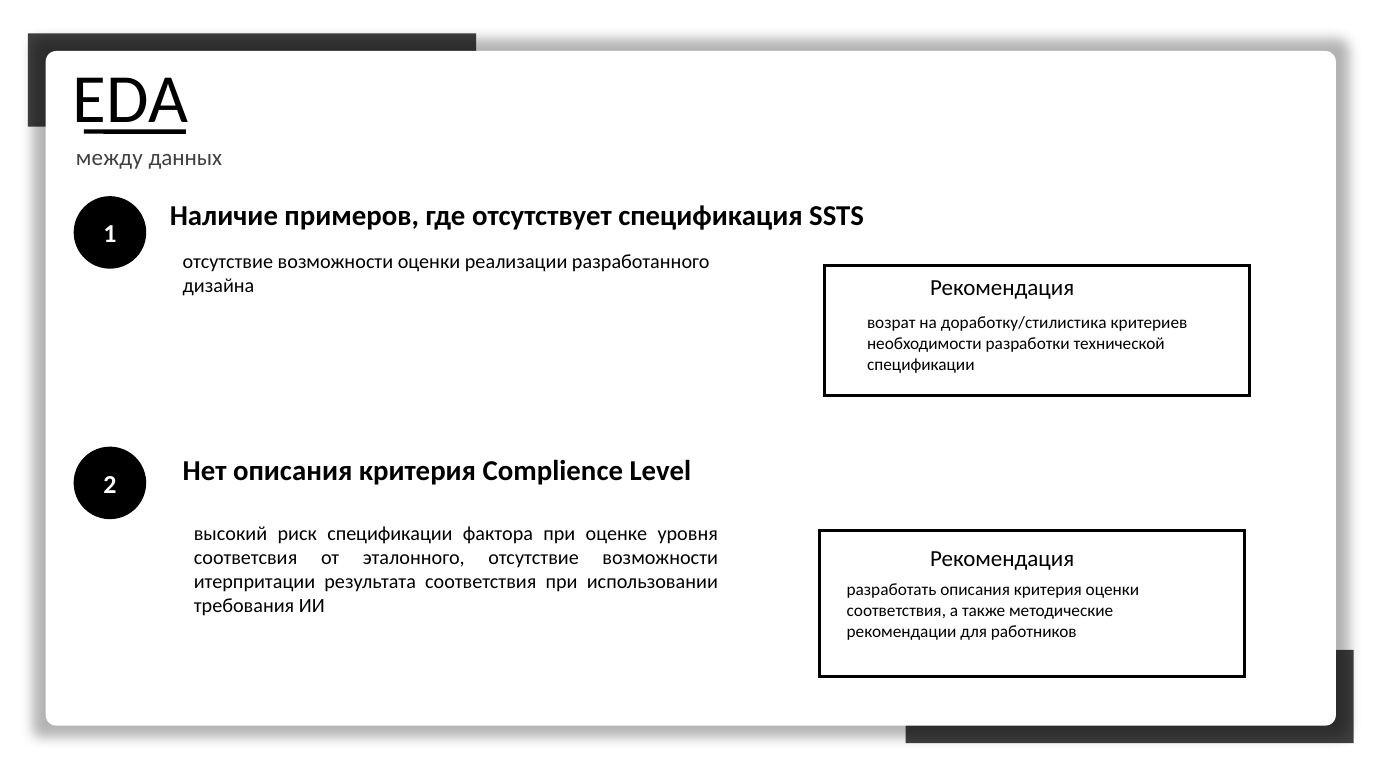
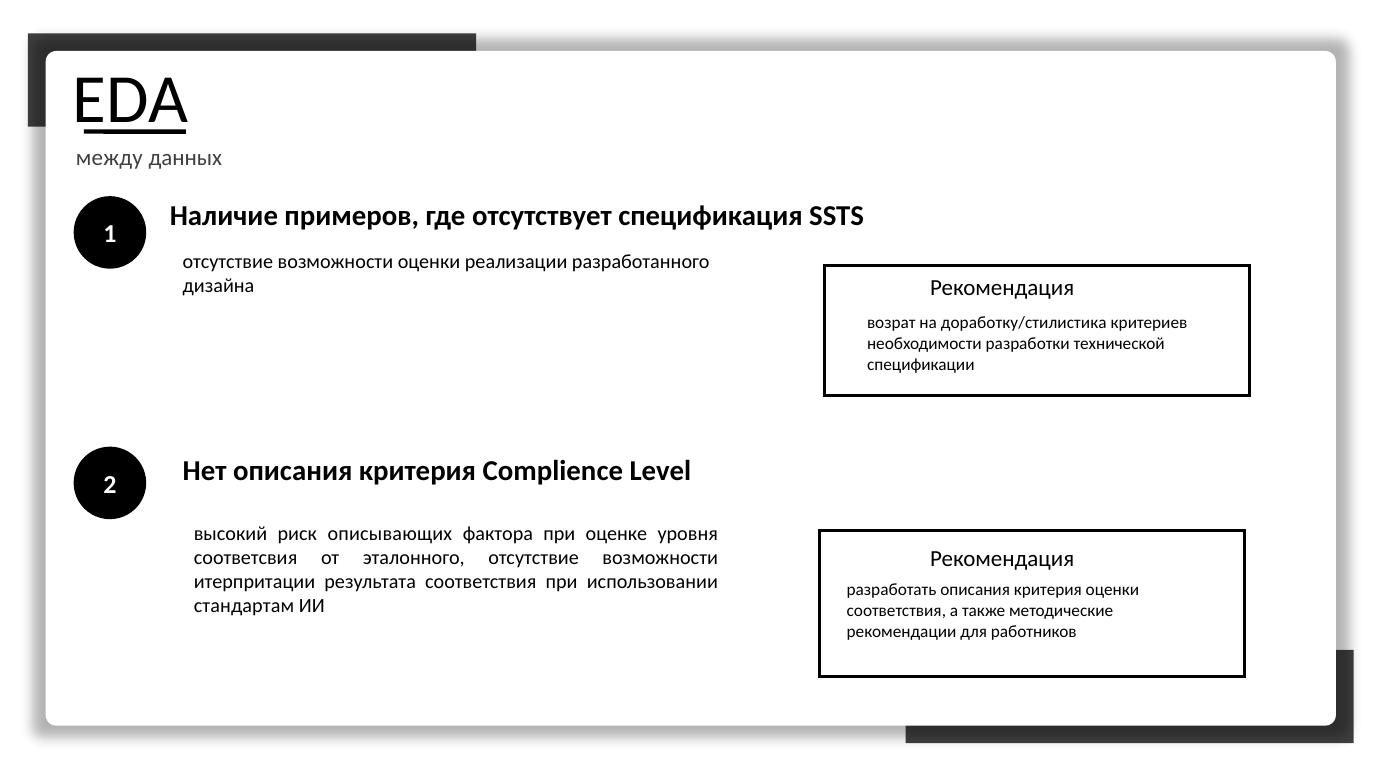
риск спецификации: спецификации -> описывающих
требования: требования -> стандартам
